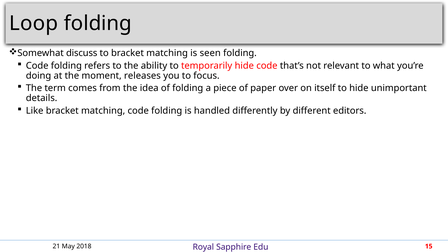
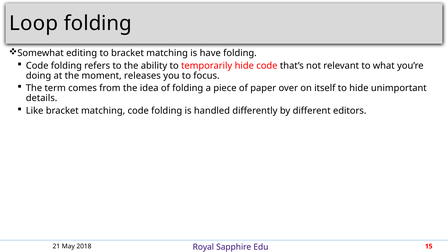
discuss: discuss -> editing
seen: seen -> have
